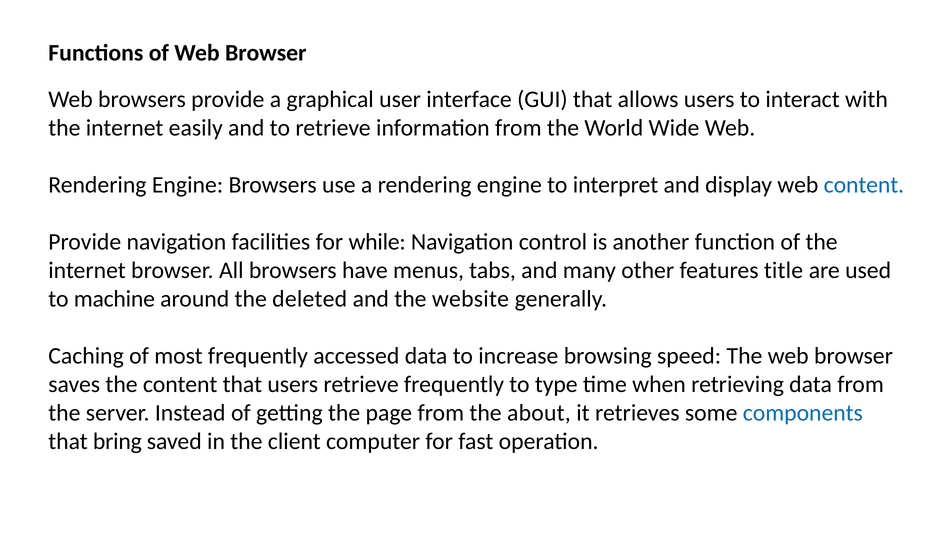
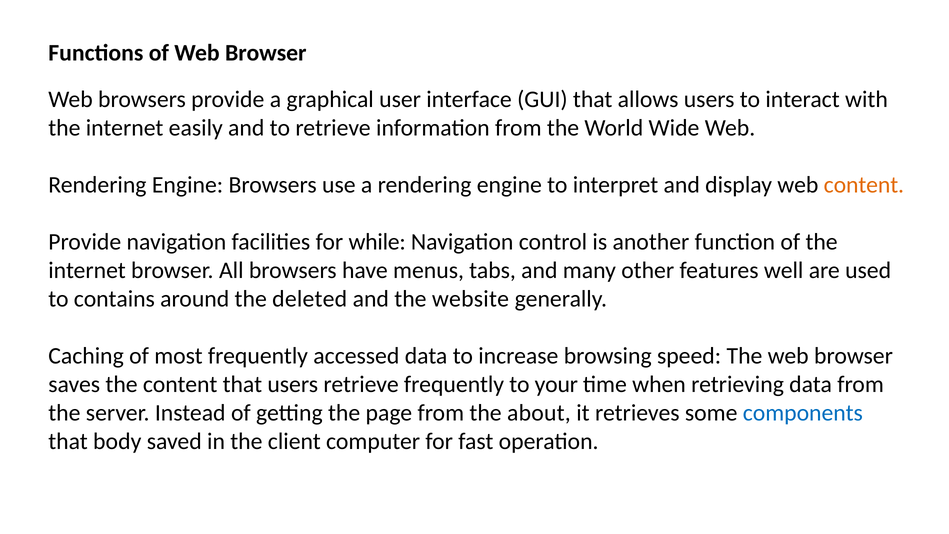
content at (864, 185) colour: blue -> orange
title: title -> well
machine: machine -> contains
type: type -> your
bring: bring -> body
